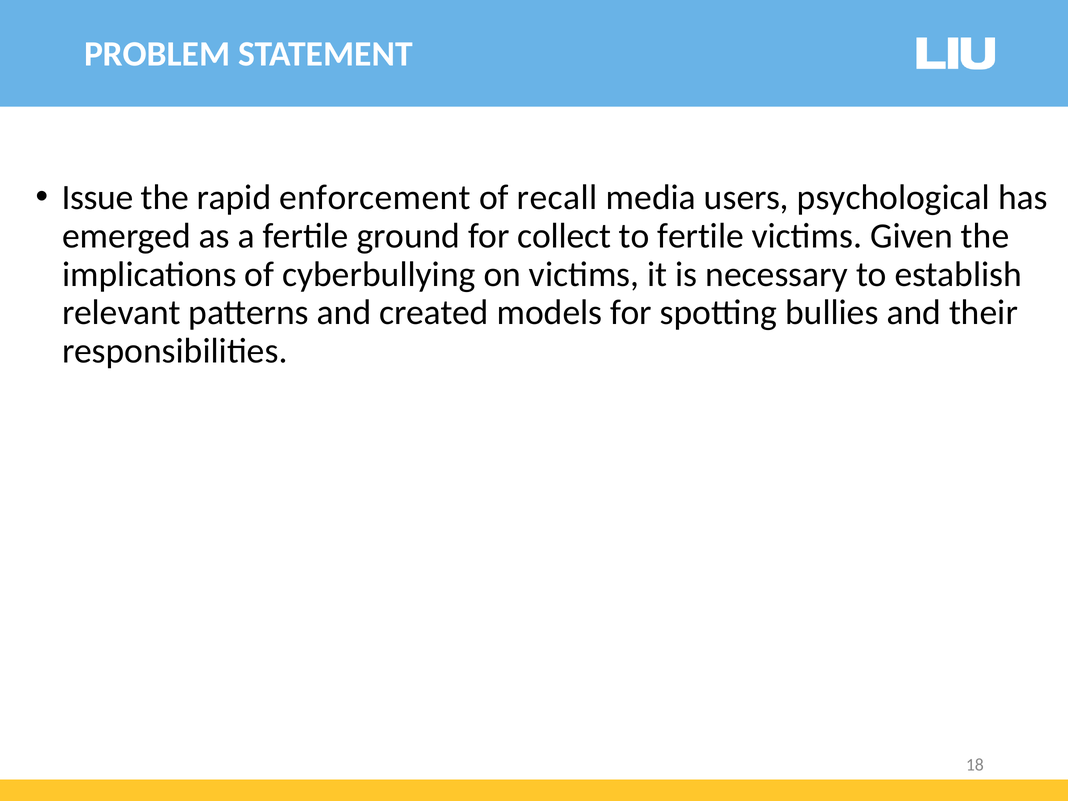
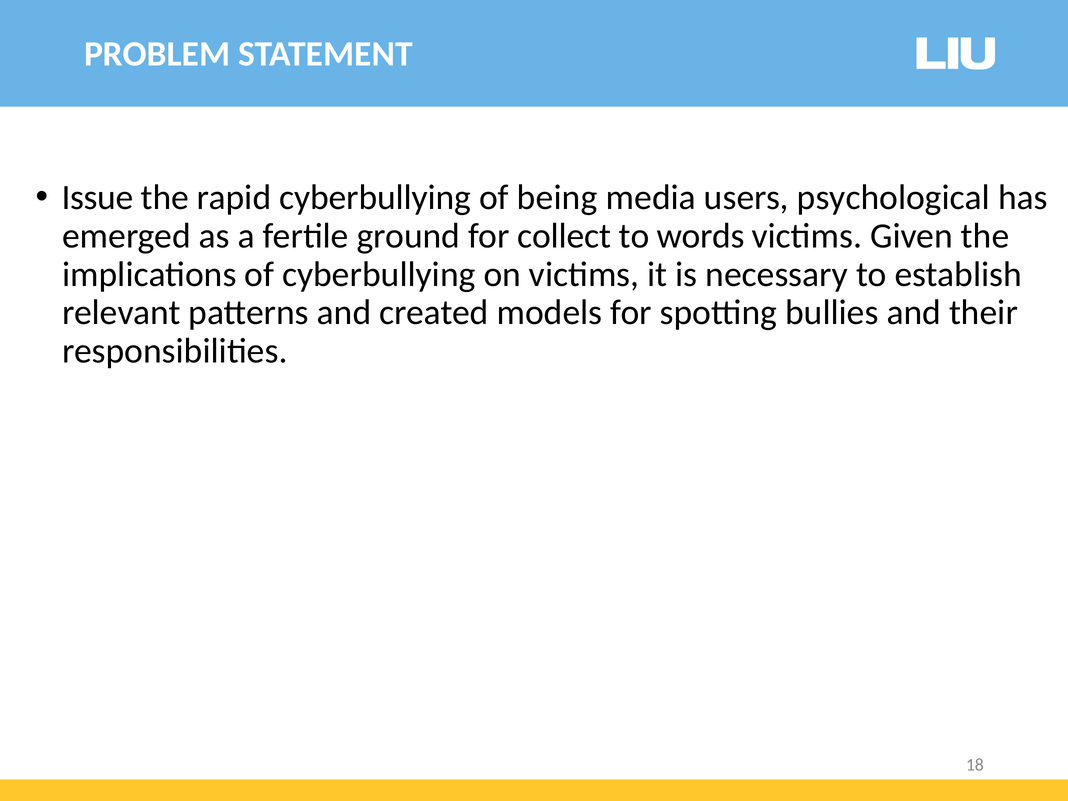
rapid enforcement: enforcement -> cyberbullying
recall: recall -> being
to fertile: fertile -> words
